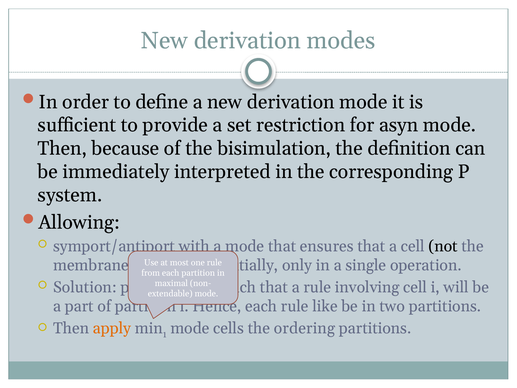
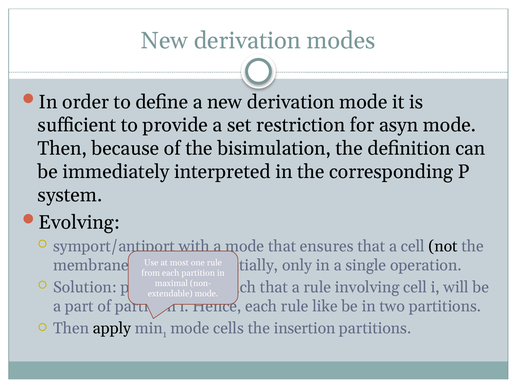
Allowing: Allowing -> Evolving
apply colour: orange -> black
ordering: ordering -> insertion
